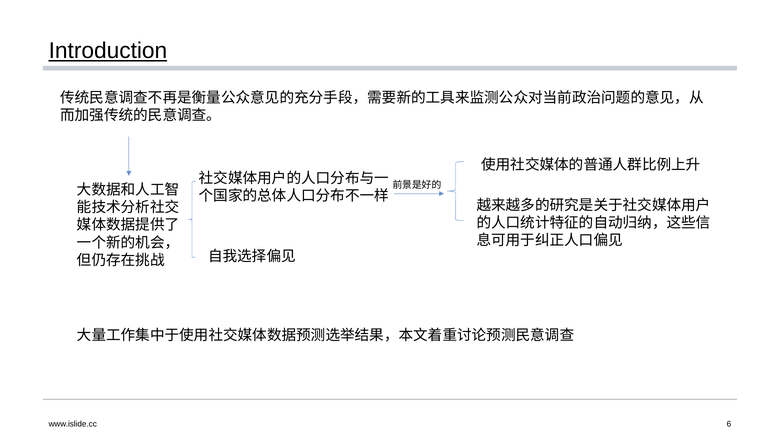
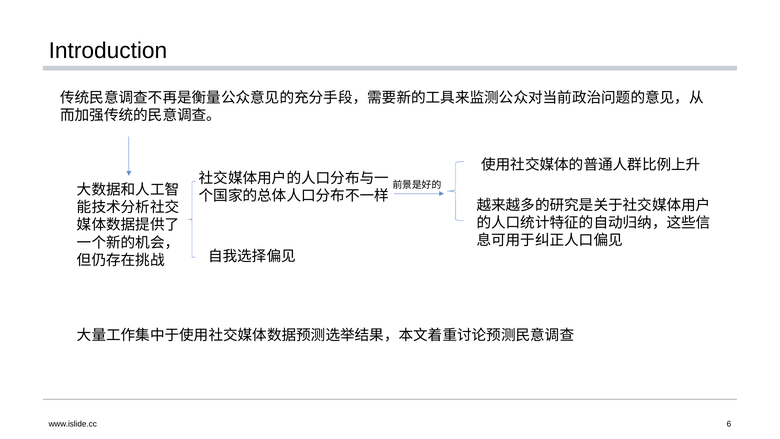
Introduction underline: present -> none
